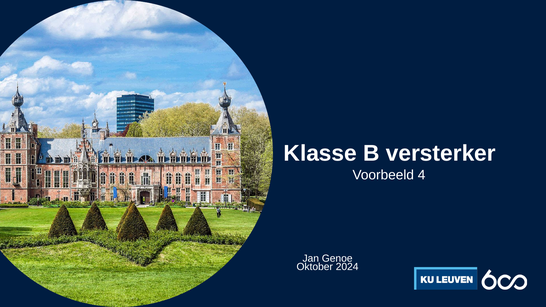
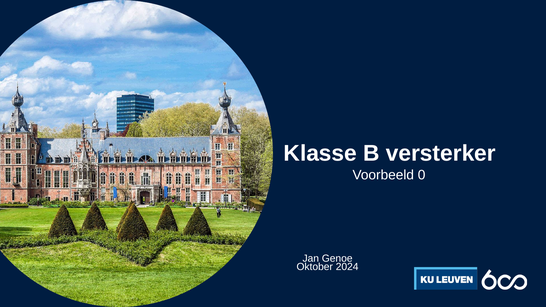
4: 4 -> 0
